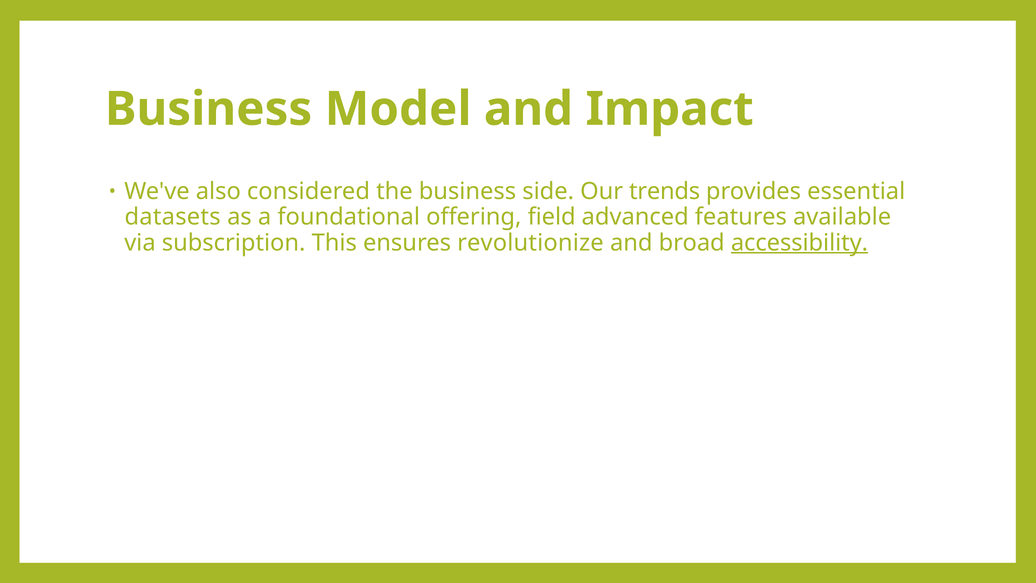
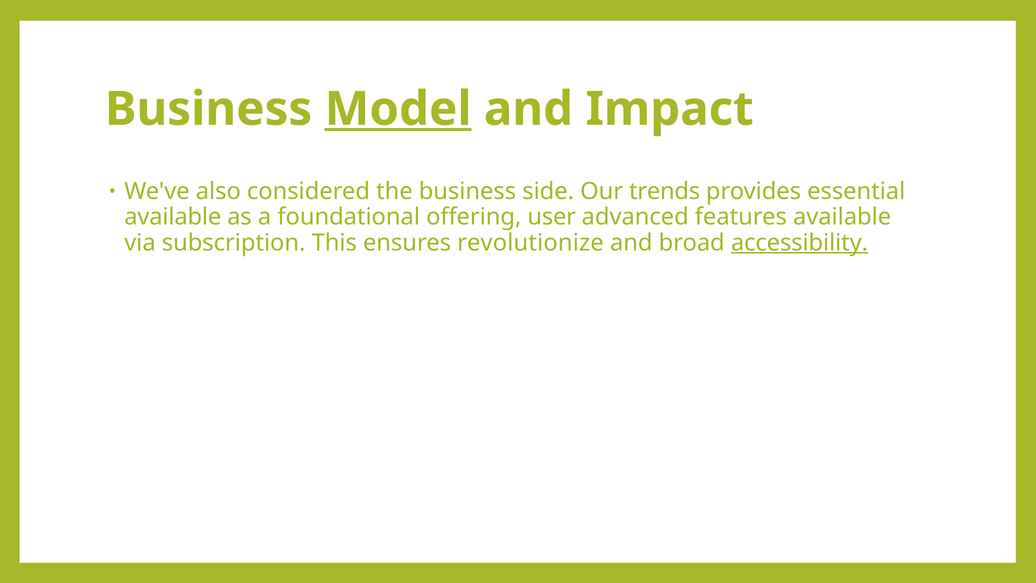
Model underline: none -> present
datasets at (173, 217): datasets -> available
field: field -> user
